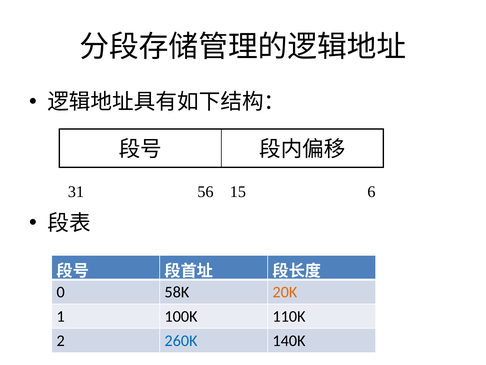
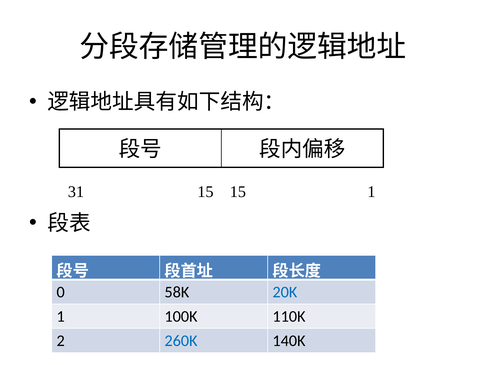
31 56: 56 -> 15
15 6: 6 -> 1
20K colour: orange -> blue
